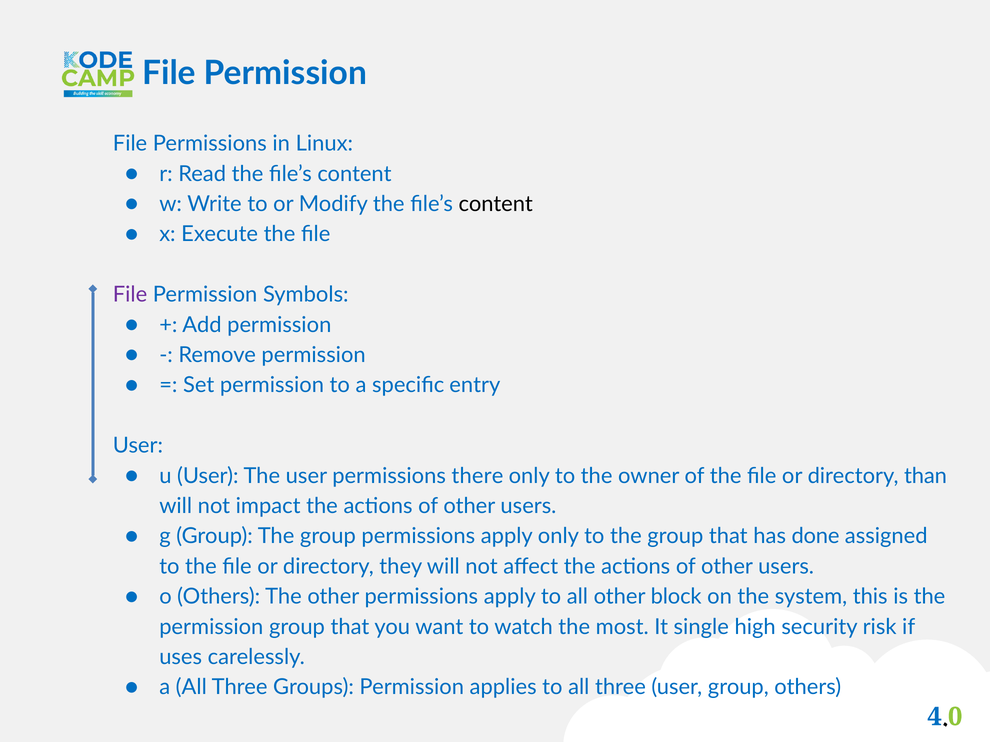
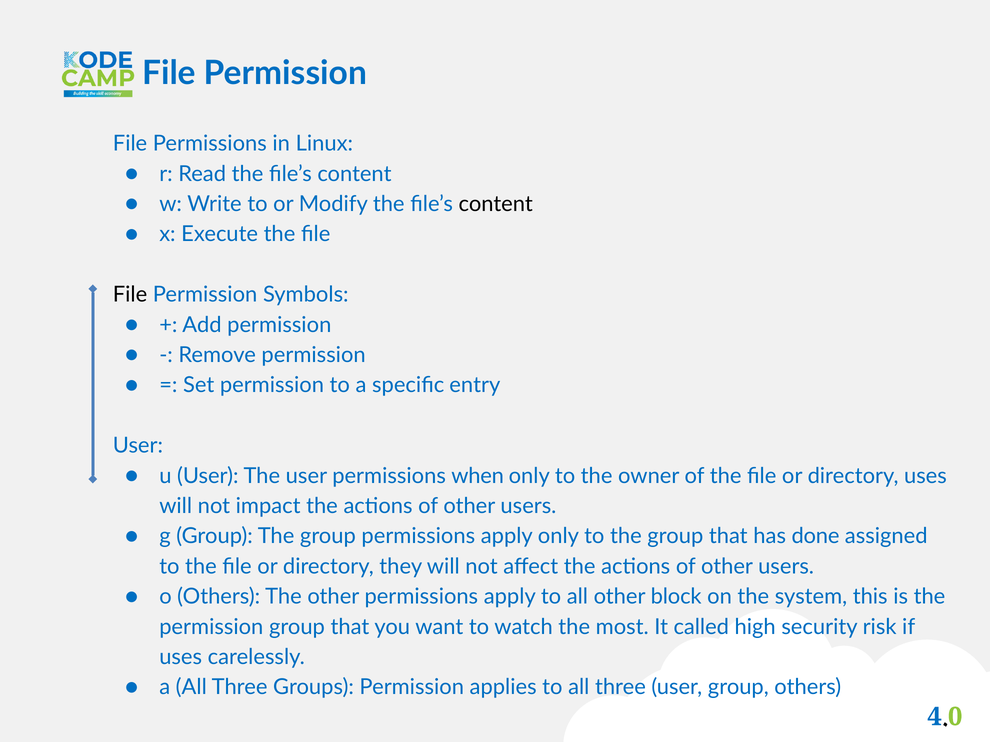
File at (130, 295) colour: purple -> black
there: there -> when
directory than: than -> uses
single: single -> called
